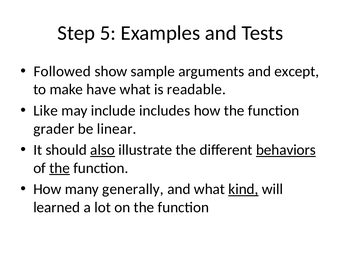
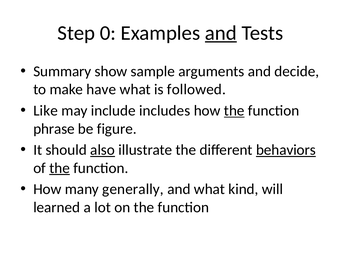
5: 5 -> 0
and at (221, 33) underline: none -> present
Followed: Followed -> Summary
except: except -> decide
readable: readable -> followed
the at (234, 111) underline: none -> present
grader: grader -> phrase
linear: linear -> figure
kind underline: present -> none
